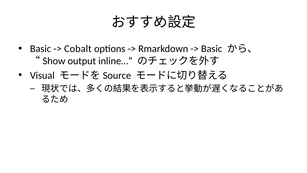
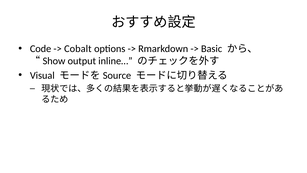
Basic at (41, 49): Basic -> Code
